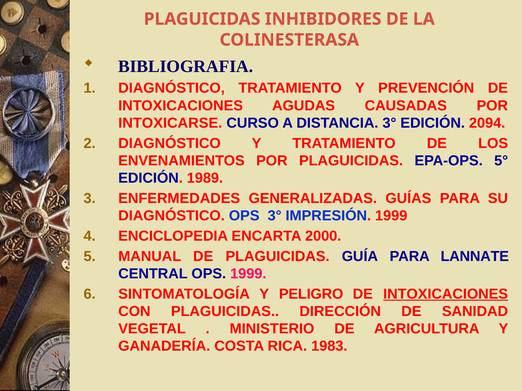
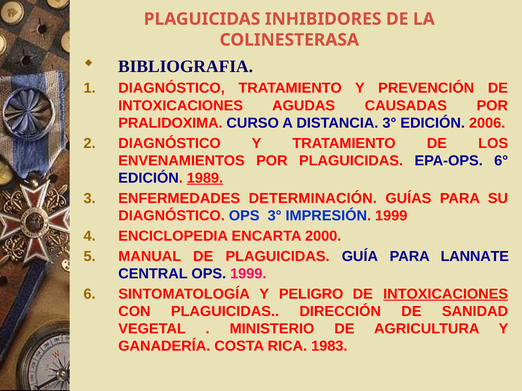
INTOXICARSE: INTOXICARSE -> PRALIDOXIMA
2094: 2094 -> 2006
5°: 5° -> 6°
1989 underline: none -> present
GENERALIZADAS: GENERALIZADAS -> DETERMINACIÓN
